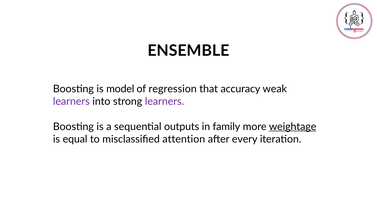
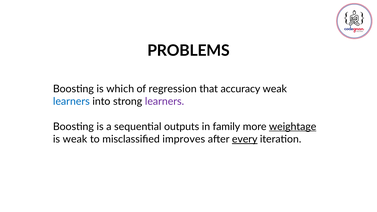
ENSEMBLE: ENSEMBLE -> PROBLEMS
model: model -> which
learners at (71, 101) colour: purple -> blue
is equal: equal -> weak
attention: attention -> improves
every underline: none -> present
